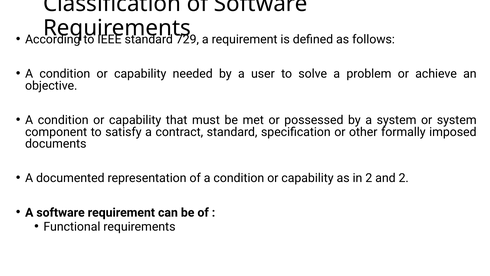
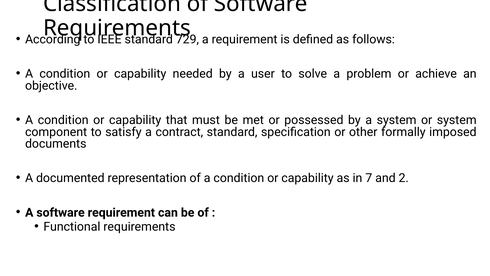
in 2: 2 -> 7
